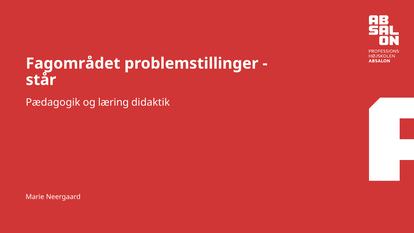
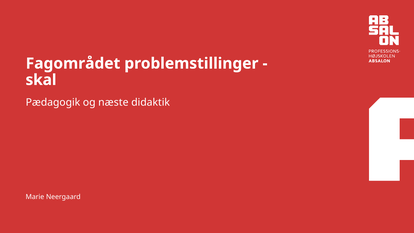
står: står -> skal
læring: læring -> næste
